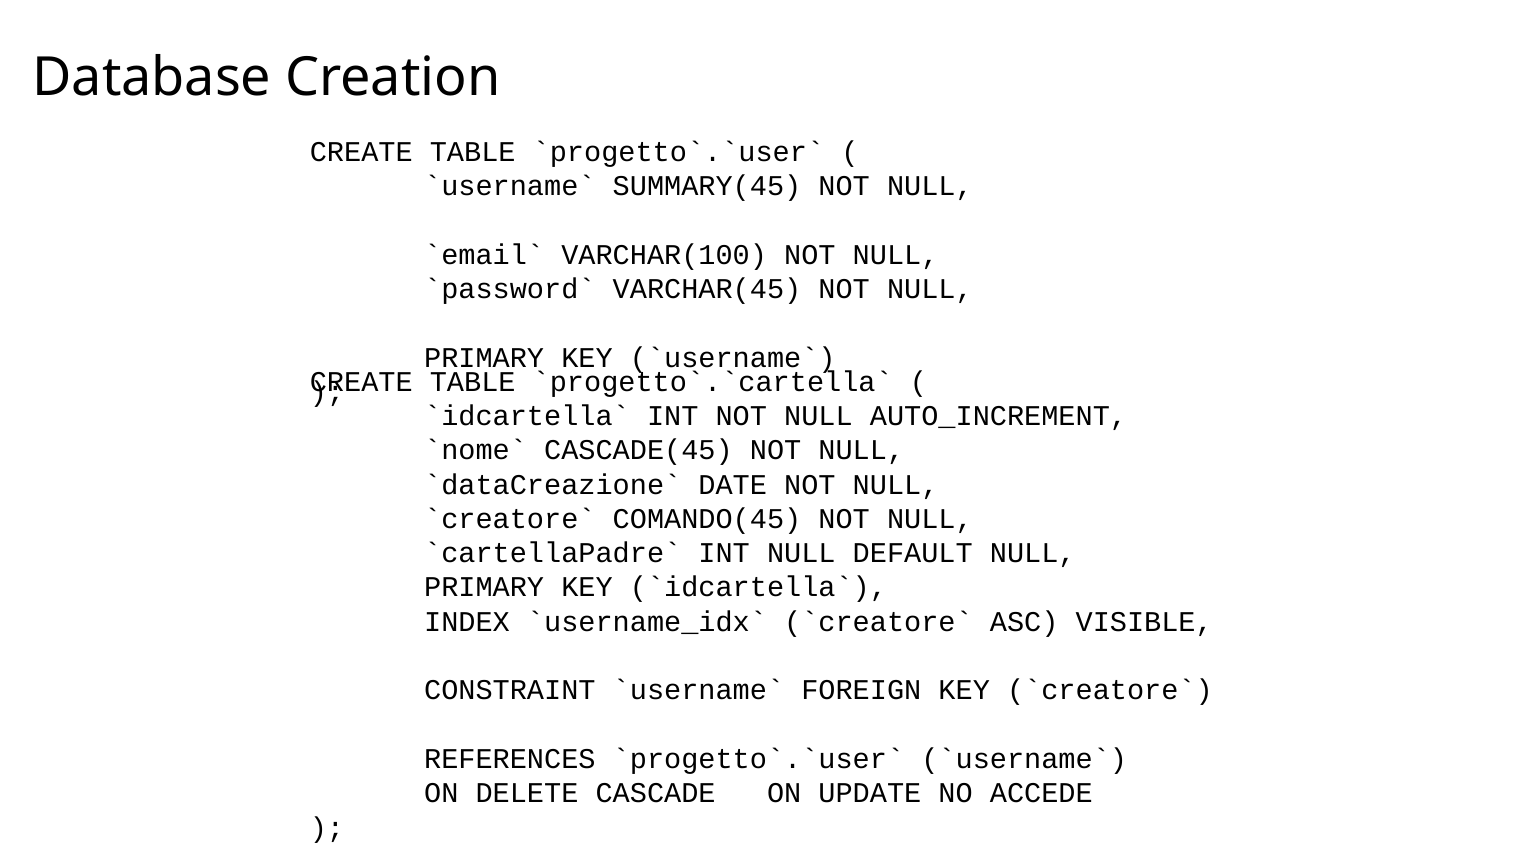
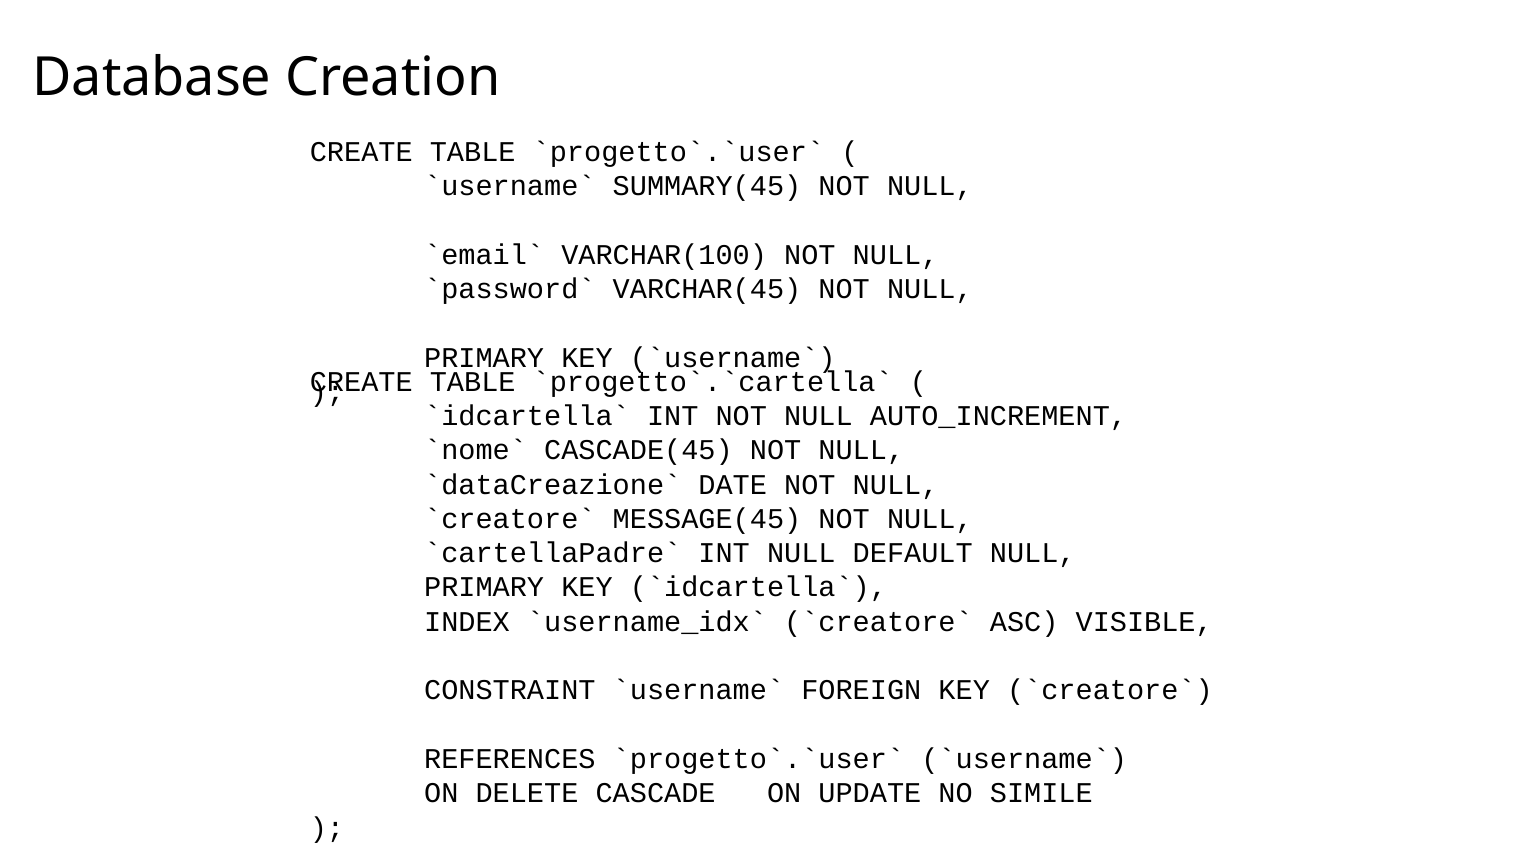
COMANDO(45: COMANDO(45 -> MESSAGE(45
ACCEDE: ACCEDE -> SIMILE
